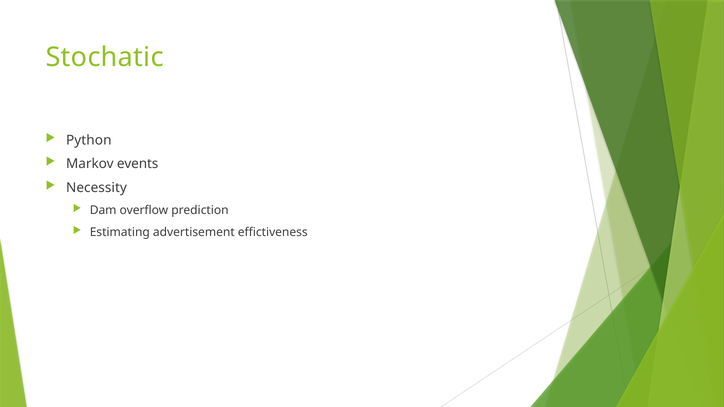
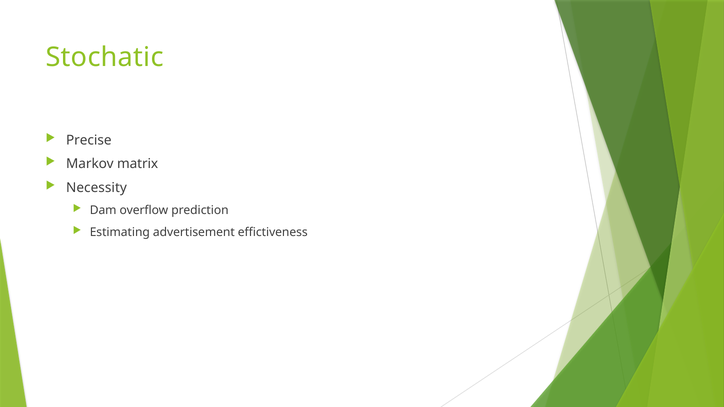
Python: Python -> Precise
events: events -> matrix
